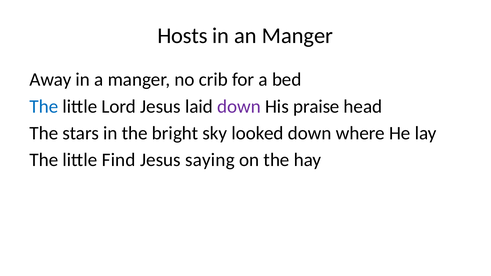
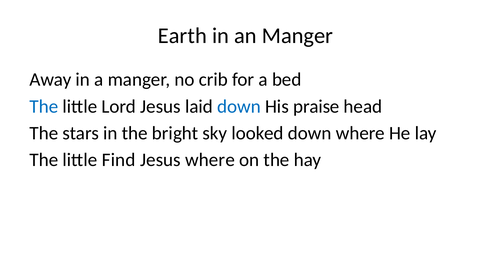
Hosts: Hosts -> Earth
down at (239, 106) colour: purple -> blue
Jesus saying: saying -> where
